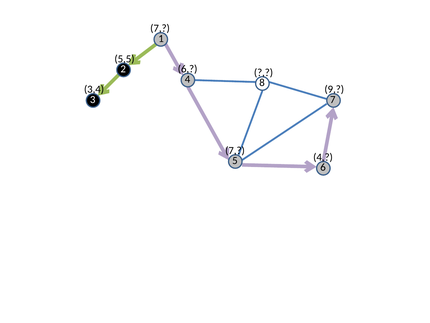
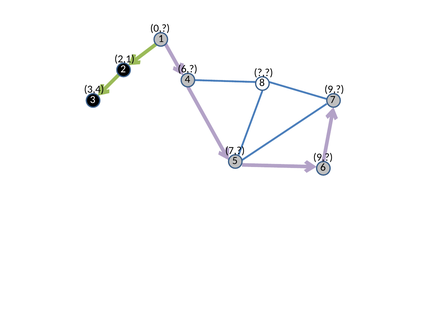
7 at (160, 28): 7 -> 0
5,5: 5,5 -> 2,1
4 at (323, 157): 4 -> 9
